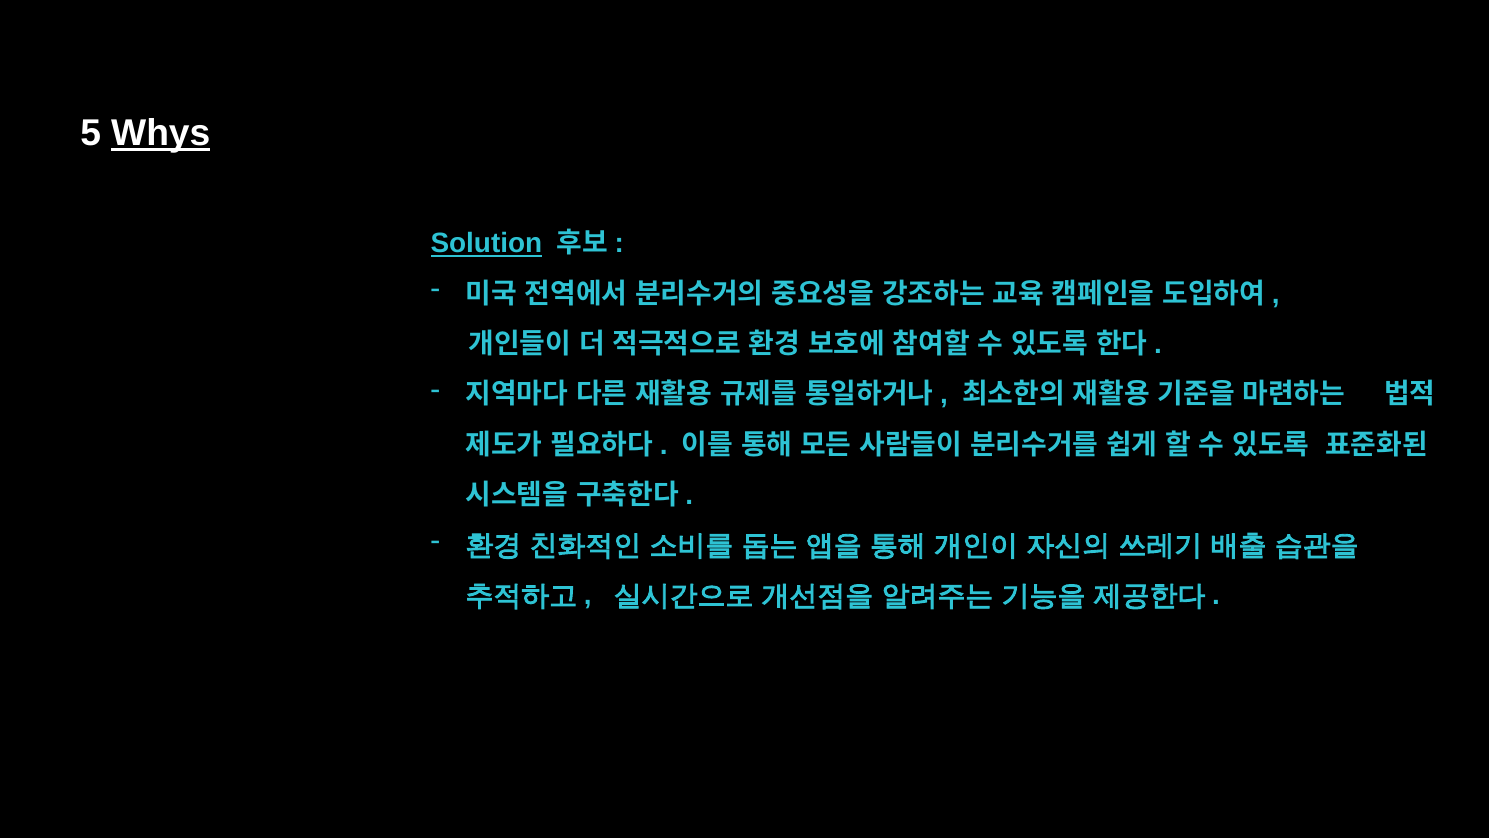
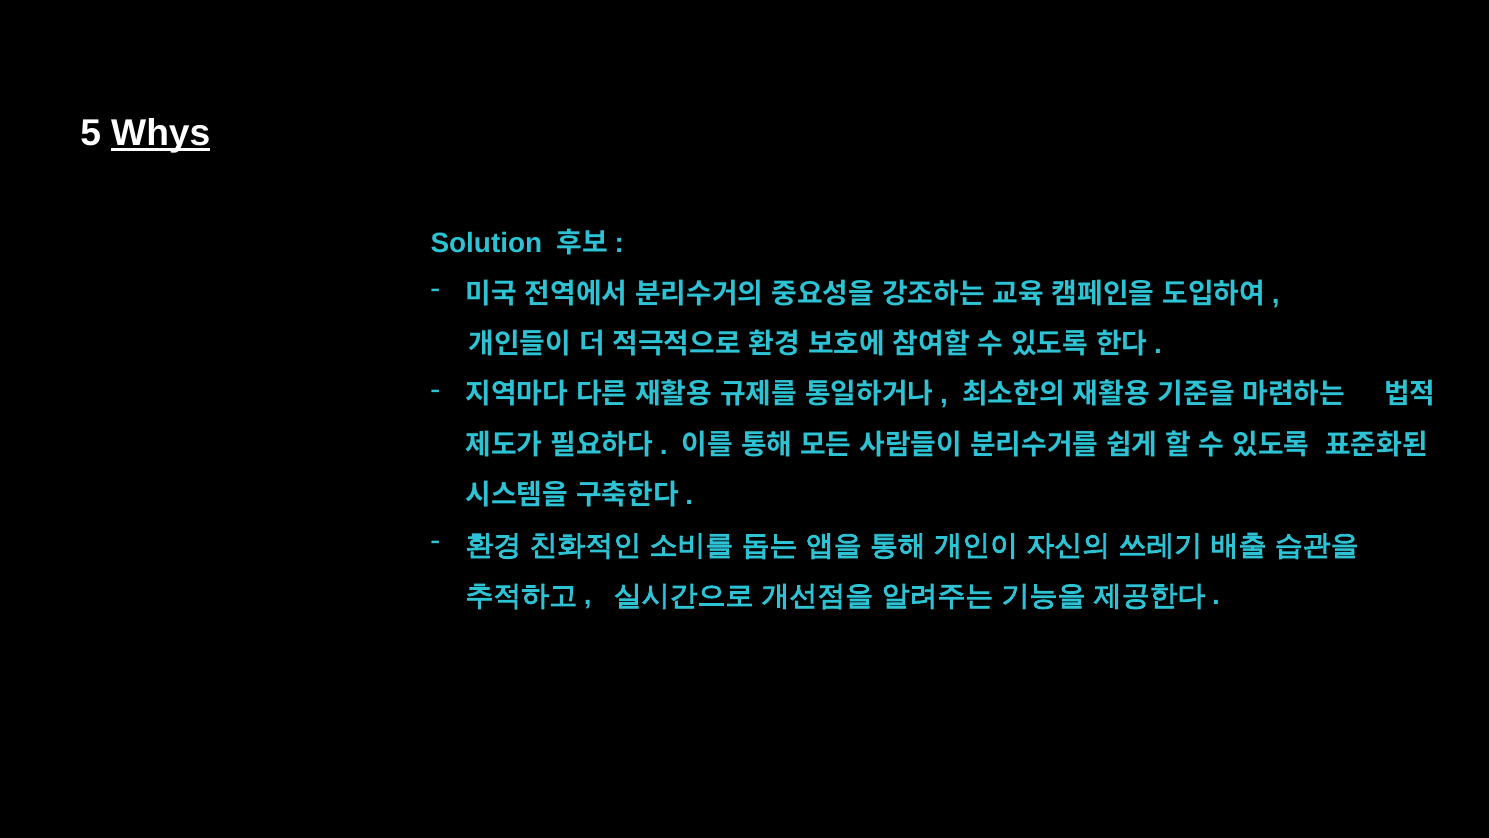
Solution underline: present -> none
